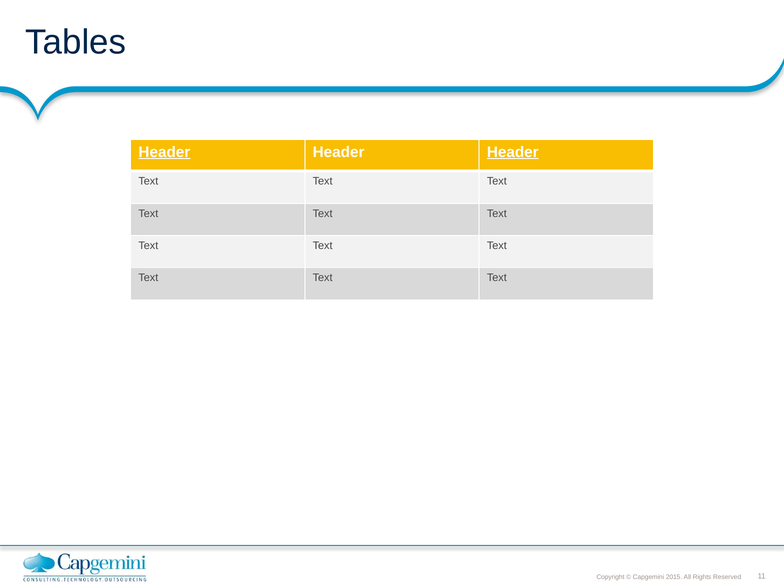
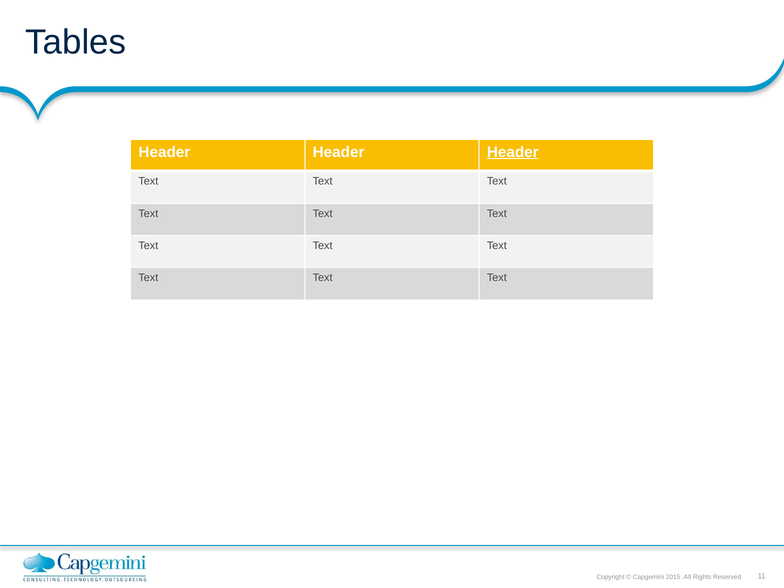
Header at (164, 152) underline: present -> none
